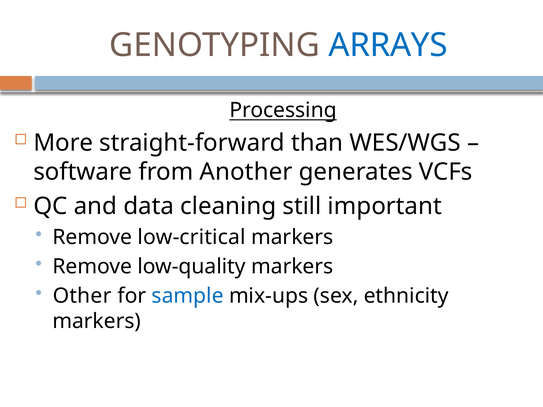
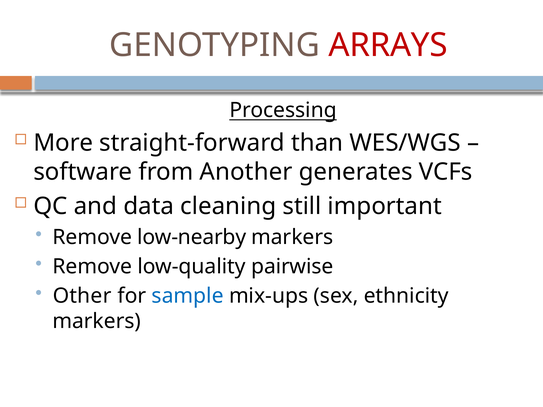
ARRAYS colour: blue -> red
low-critical: low-critical -> low-nearby
low-quality markers: markers -> pairwise
